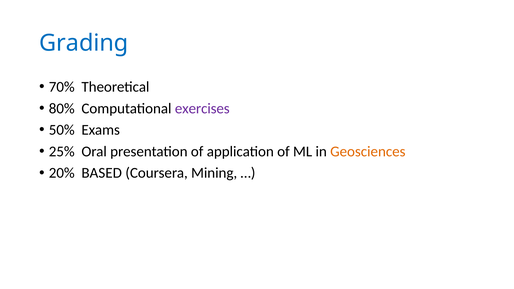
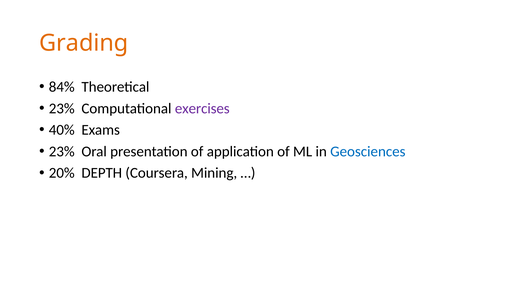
Grading colour: blue -> orange
70%: 70% -> 84%
80% at (62, 108): 80% -> 23%
50%: 50% -> 40%
25% at (62, 152): 25% -> 23%
Geosciences colour: orange -> blue
BASED: BASED -> DEPTH
